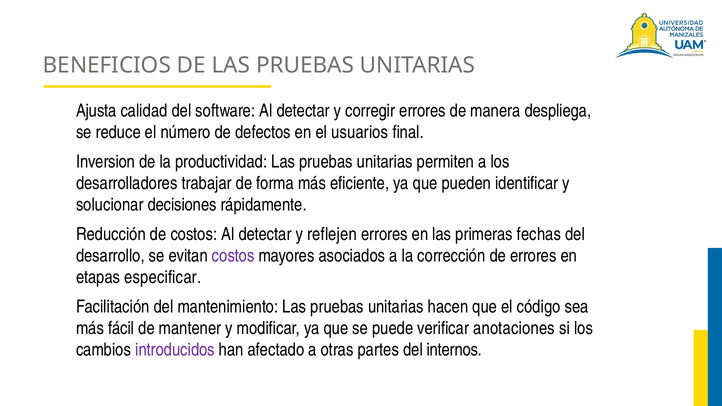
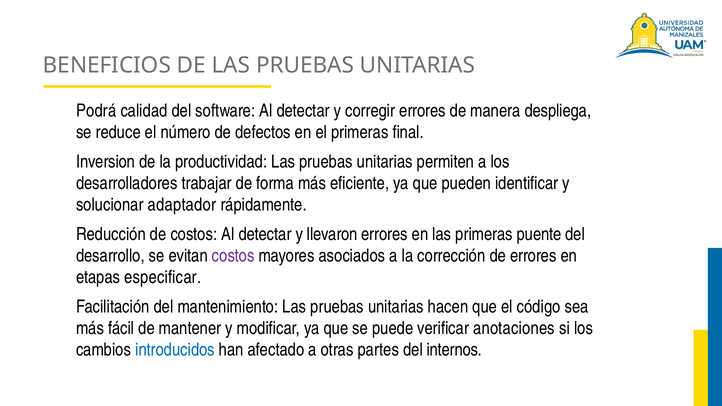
Ajusta: Ajusta -> Podrá
el usuarios: usuarios -> primeras
decisiones: decisiones -> adaptador
reflejen: reflejen -> llevaron
fechas: fechas -> puente
introducidos colour: purple -> blue
